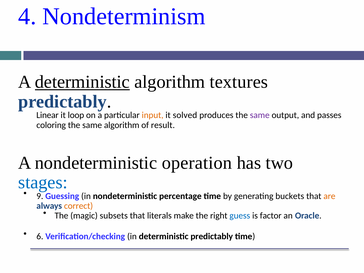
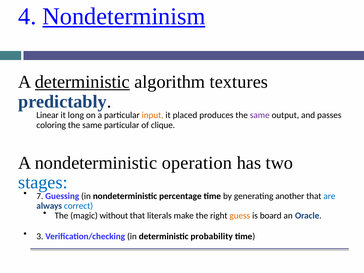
Nondeterminism underline: none -> present
loop: loop -> long
solved: solved -> placed
same algorithm: algorithm -> particular
result: result -> clique
9: 9 -> 7
buckets: buckets -> another
are colour: orange -> blue
correct colour: orange -> blue
subsets: subsets -> without
guess colour: blue -> orange
factor: factor -> board
6: 6 -> 3
deterministic predictably: predictably -> probability
